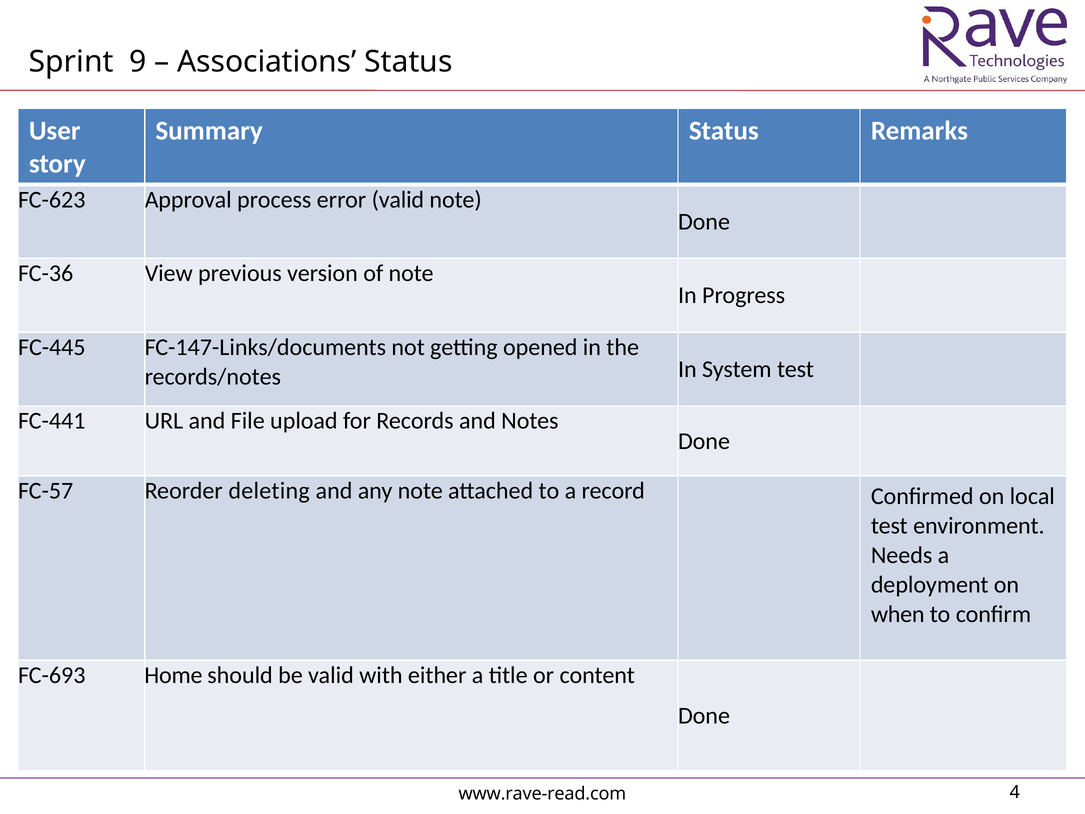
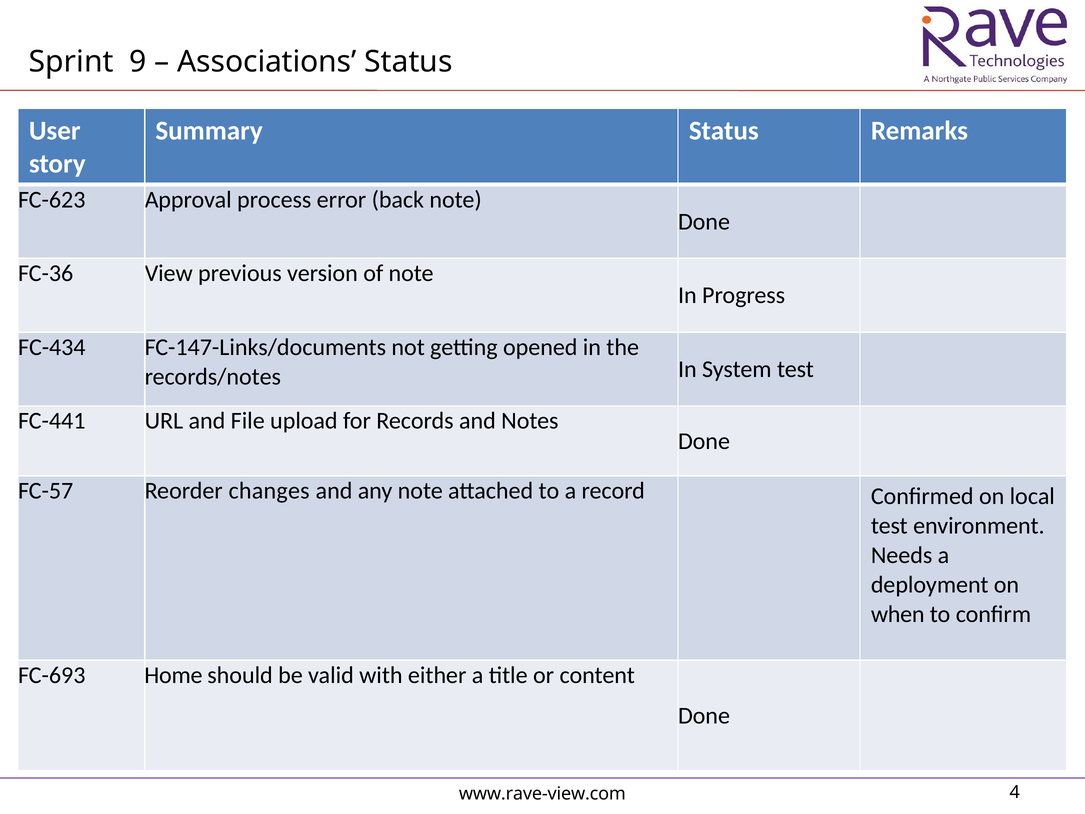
error valid: valid -> back
FC-445: FC-445 -> FC-434
deleting: deleting -> changes
www.rave-read.com: www.rave-read.com -> www.rave-view.com
